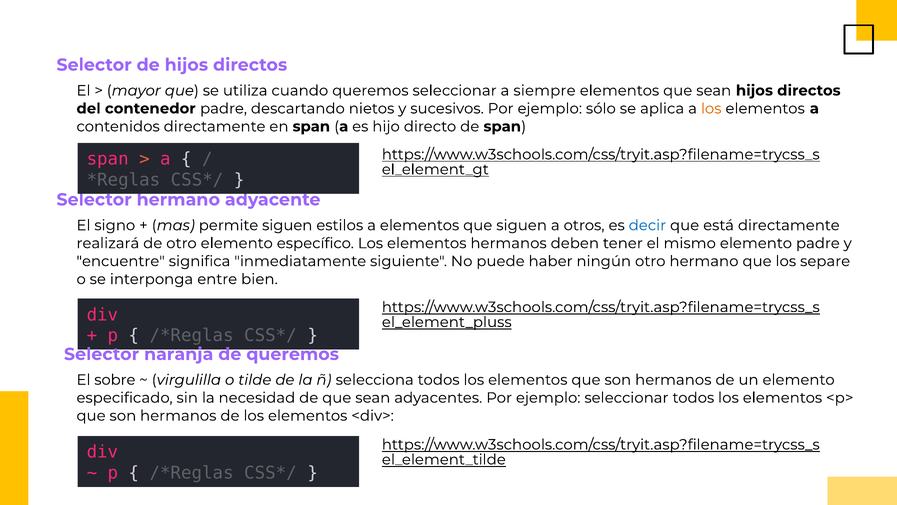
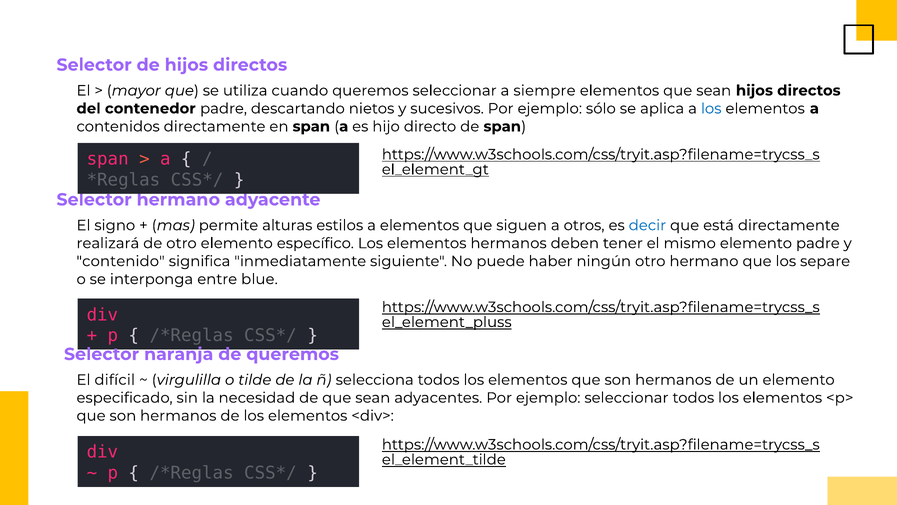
los at (711, 108) colour: orange -> blue
permite siguen: siguen -> alturas
encuentre: encuentre -> contenido
bien: bien -> blue
sobre: sobre -> difícil
